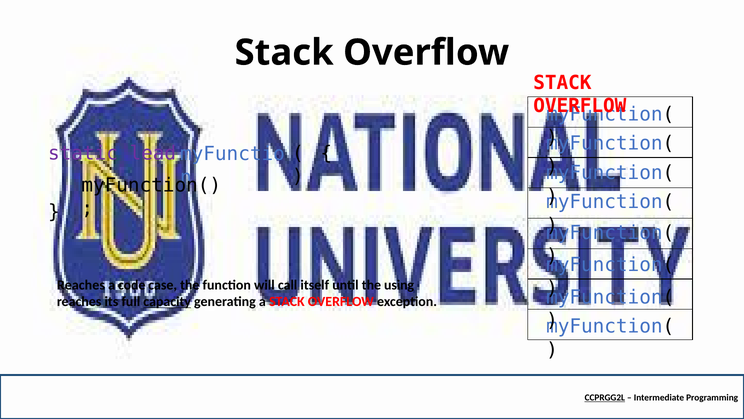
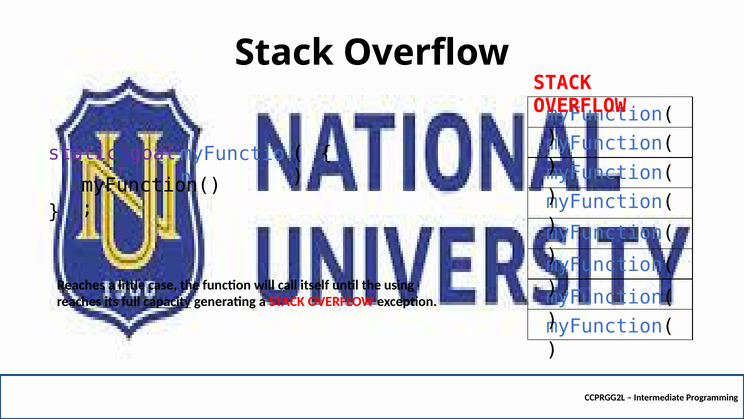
lead: lead -> goal
code: code -> little
CCPRGG2L underline: present -> none
